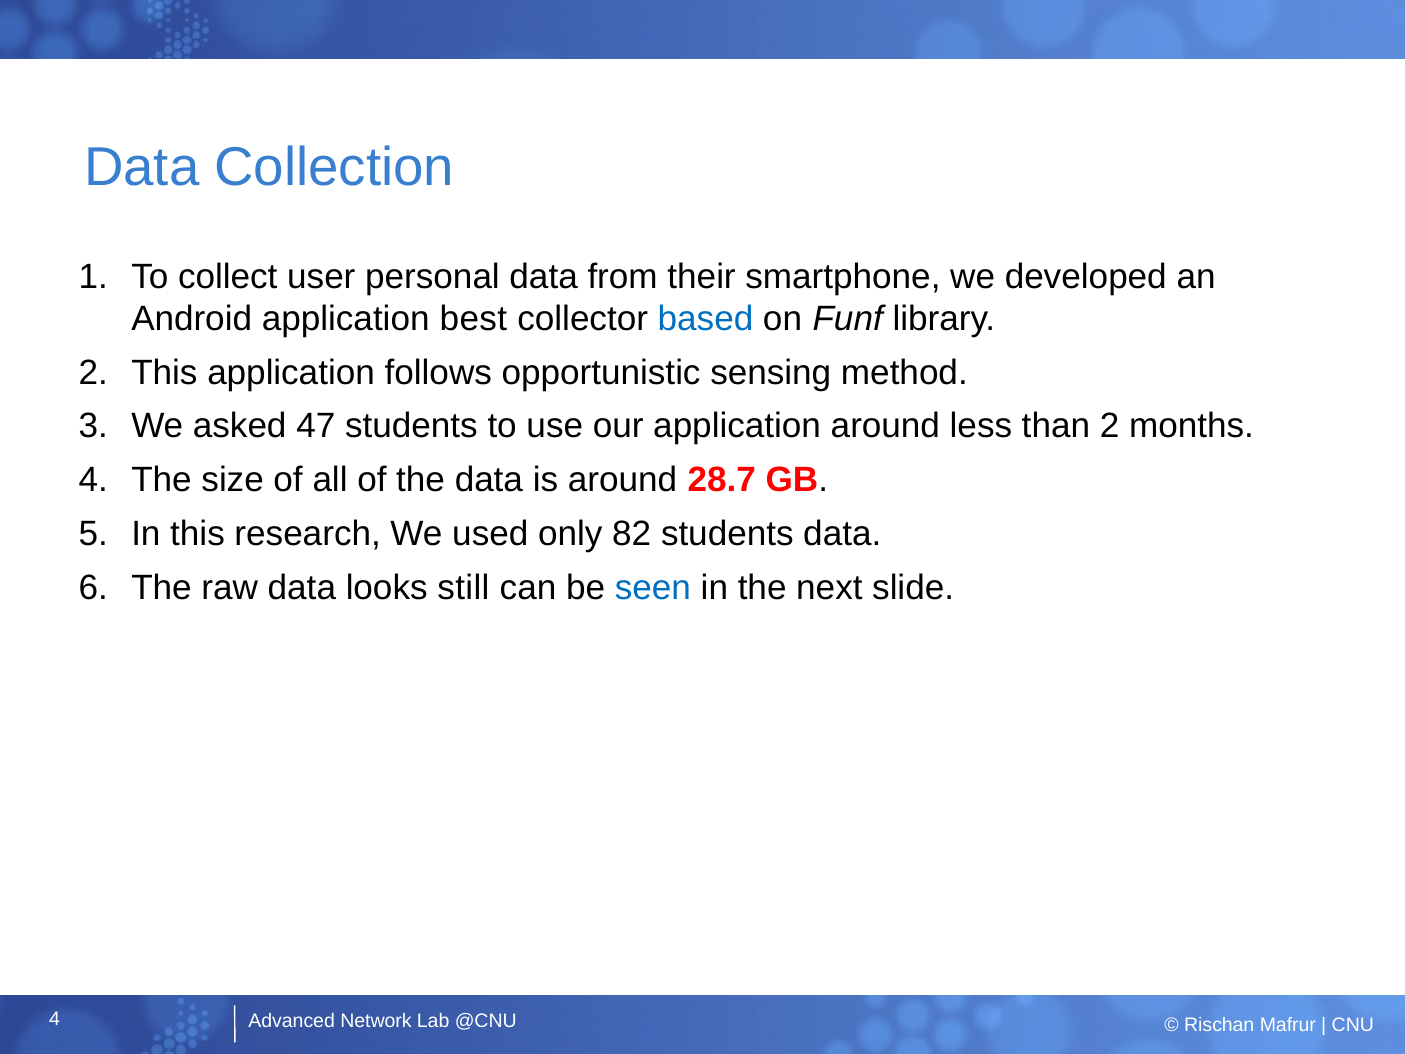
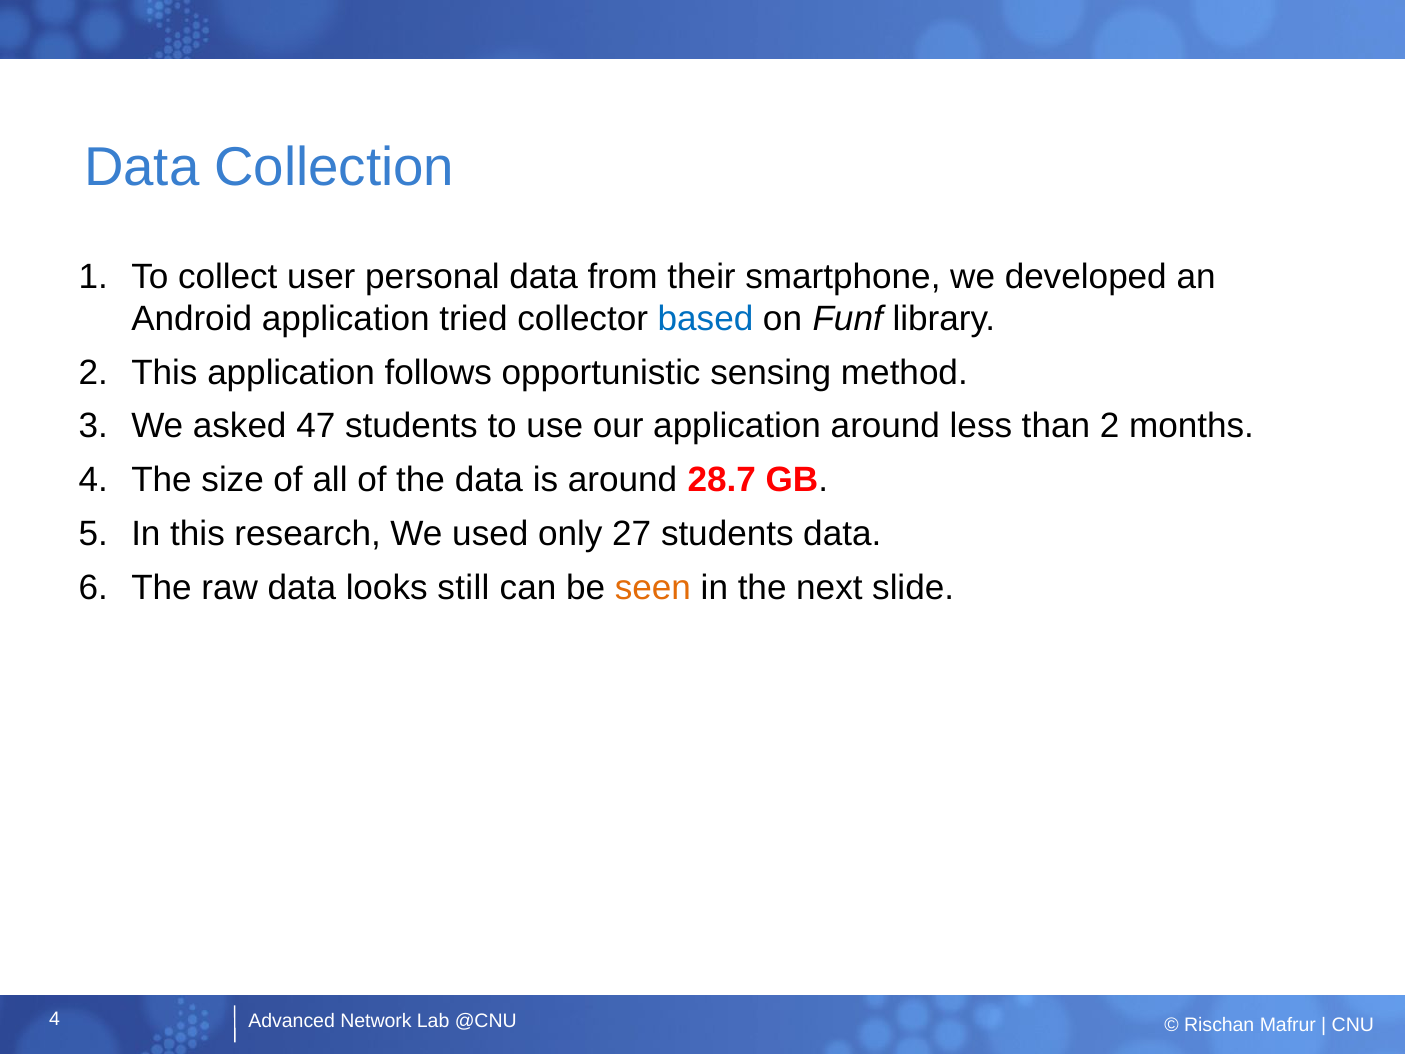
best: best -> tried
82: 82 -> 27
seen colour: blue -> orange
